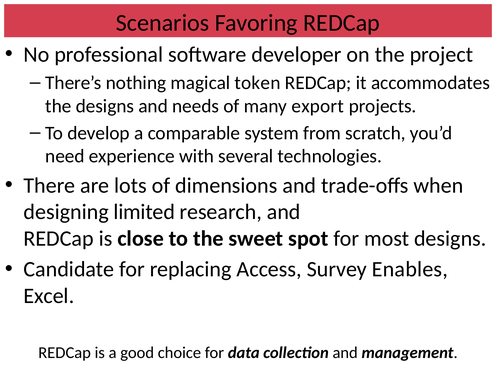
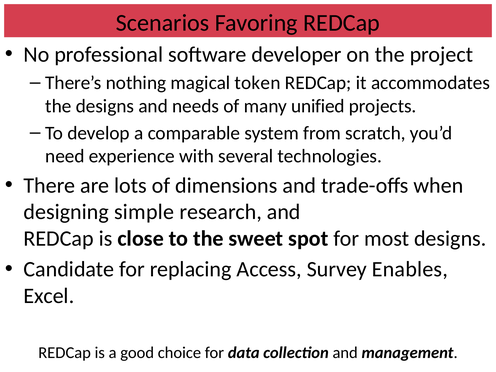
export: export -> unified
limited: limited -> simple
